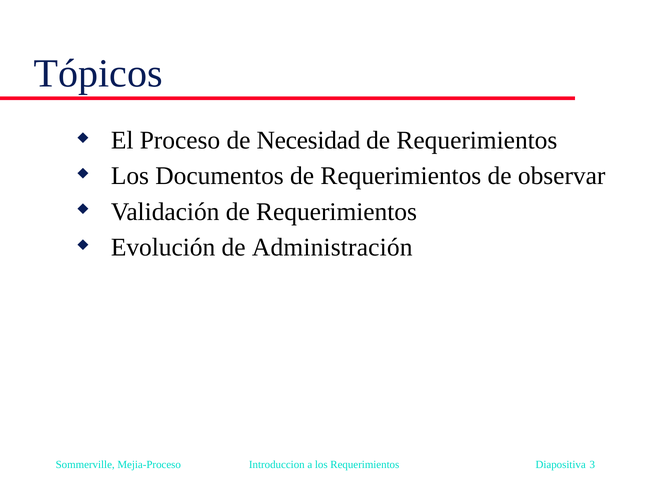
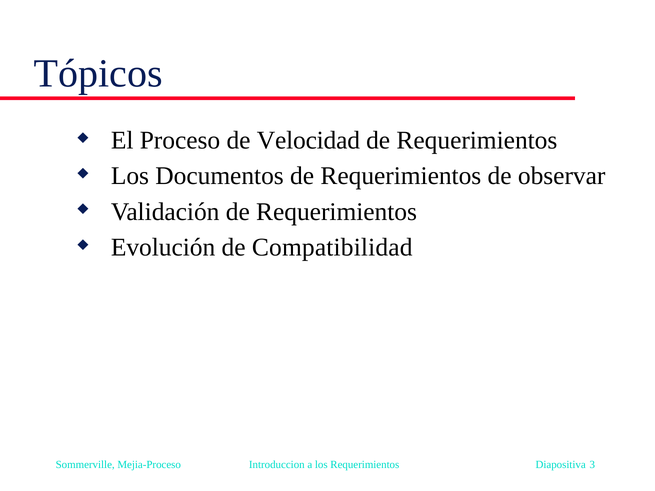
Necesidad: Necesidad -> Velocidad
Administración: Administración -> Compatibilidad
